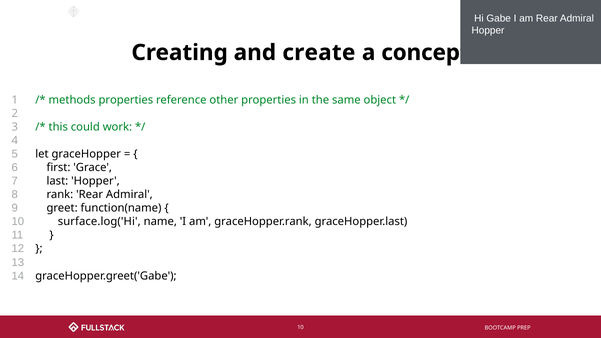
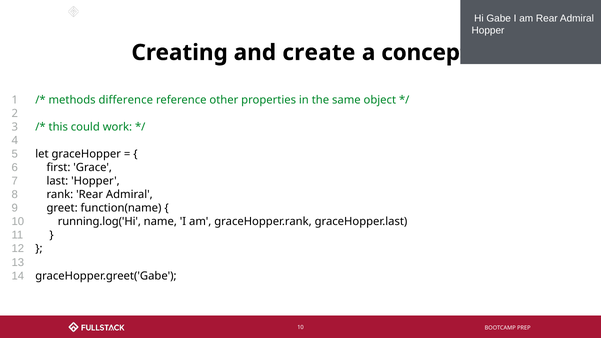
methods properties: properties -> difference
surface.log('Hi: surface.log('Hi -> running.log('Hi
